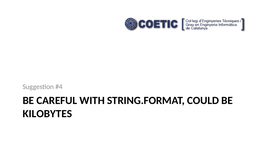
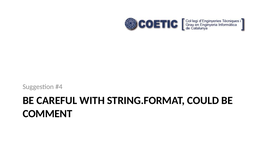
KILOBYTES: KILOBYTES -> COMMENT
